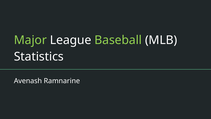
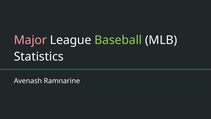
Major colour: light green -> pink
